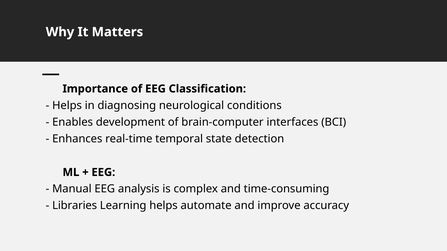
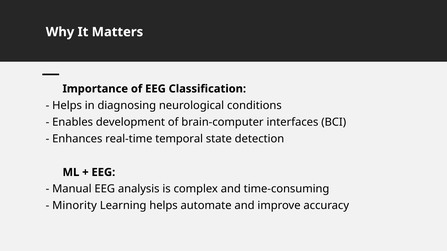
Libraries: Libraries -> Minority
